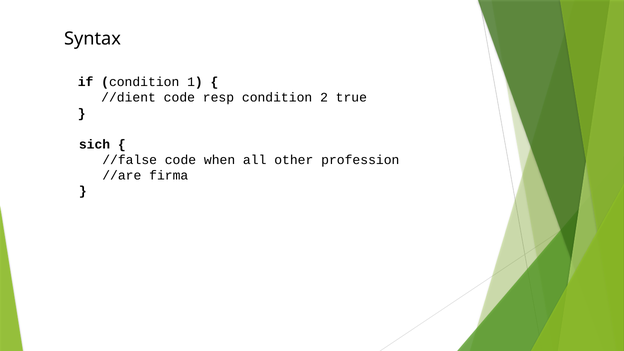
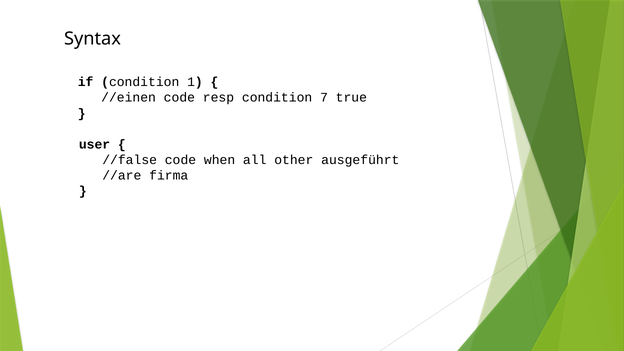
//dient: //dient -> //einen
2: 2 -> 7
sich: sich -> user
profession: profession -> ausgeführt
